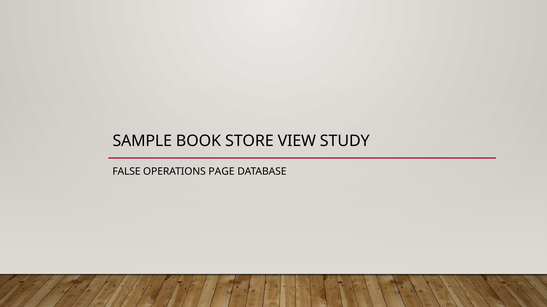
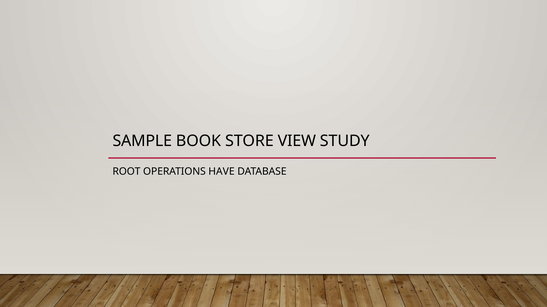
FALSE: FALSE -> ROOT
PAGE: PAGE -> HAVE
